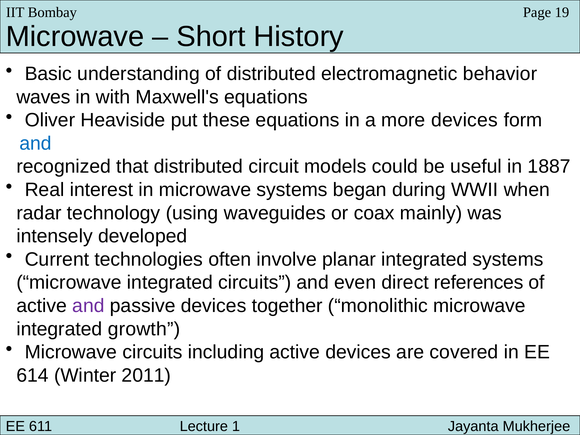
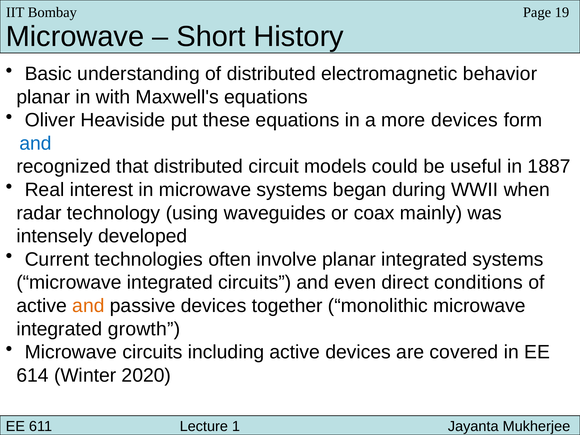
waves at (43, 97): waves -> planar
references: references -> conditions
and at (88, 306) colour: purple -> orange
2011: 2011 -> 2020
